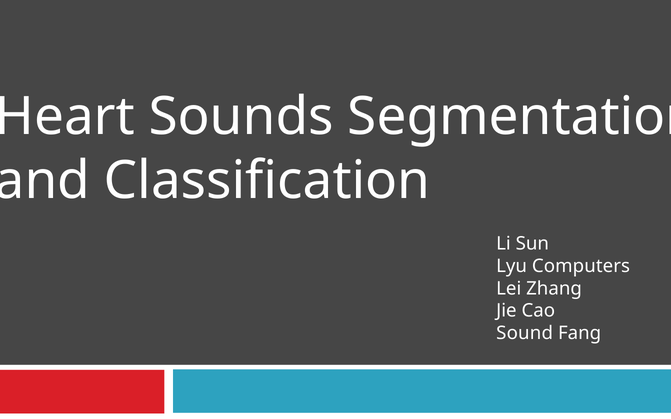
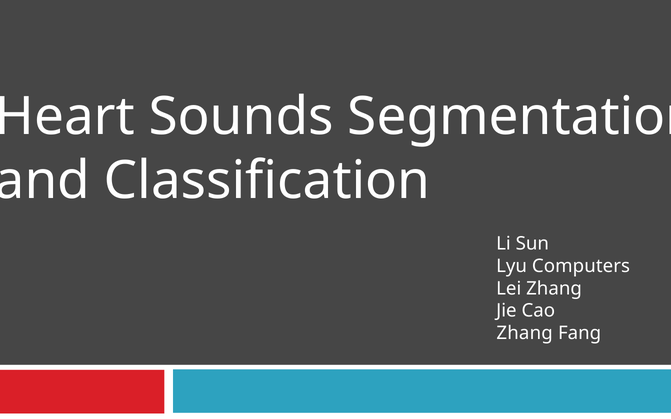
Sound at (525, 333): Sound -> Zhang
